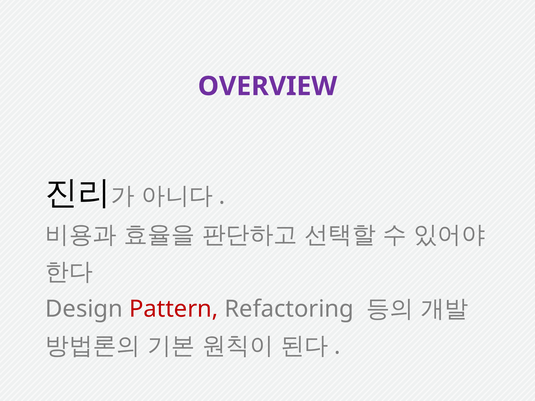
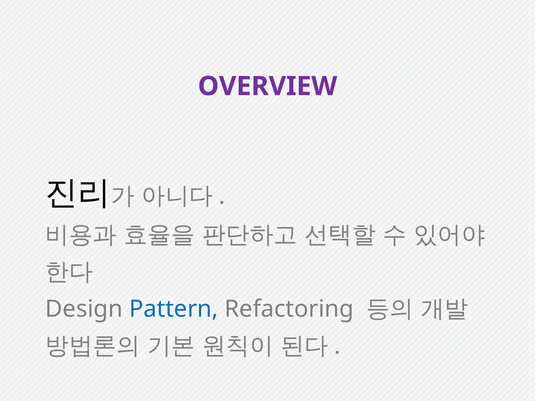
Pattern colour: red -> blue
